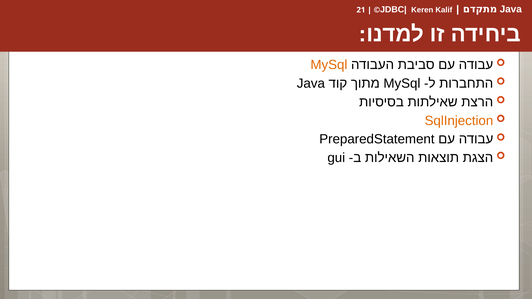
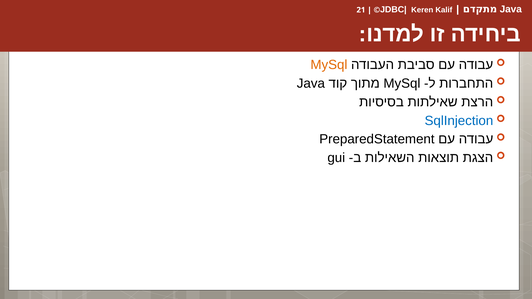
SqlInjection colour: orange -> blue
